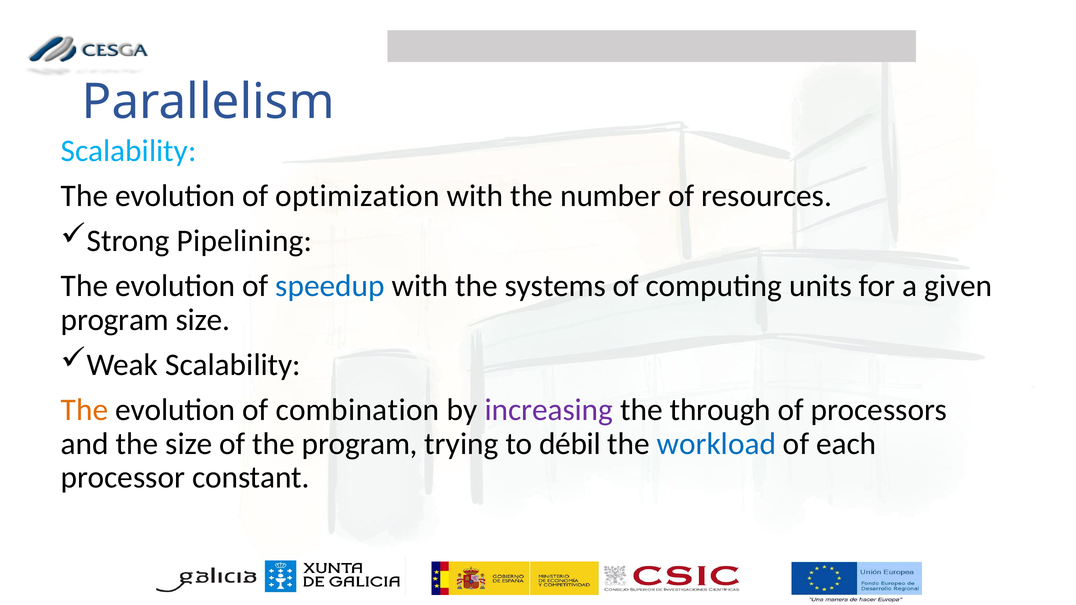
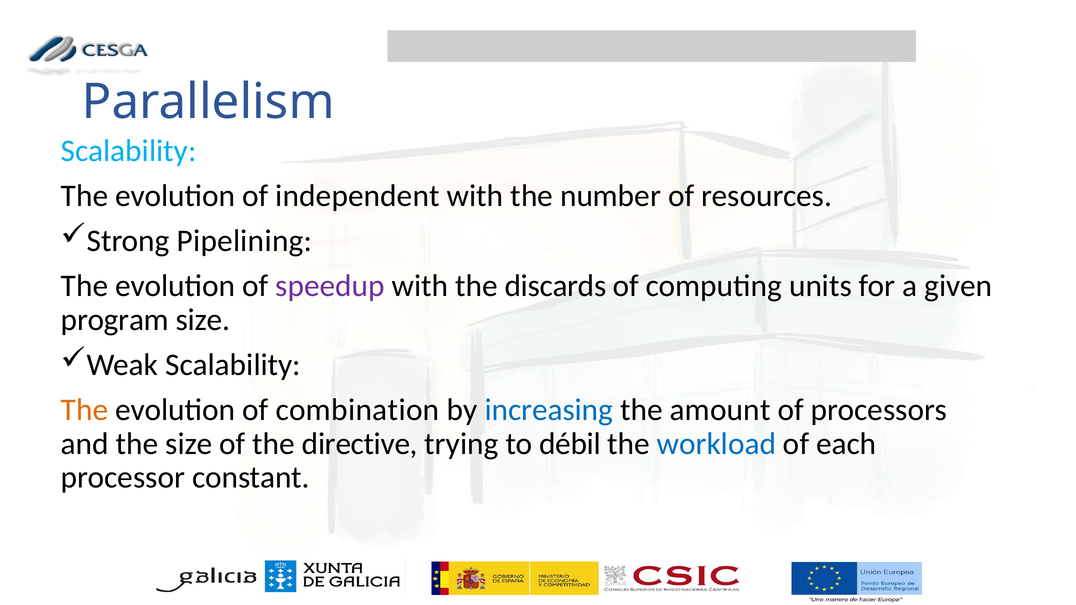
optimization: optimization -> independent
speedup colour: blue -> purple
systems: systems -> discards
increasing colour: purple -> blue
through: through -> amount
the program: program -> directive
